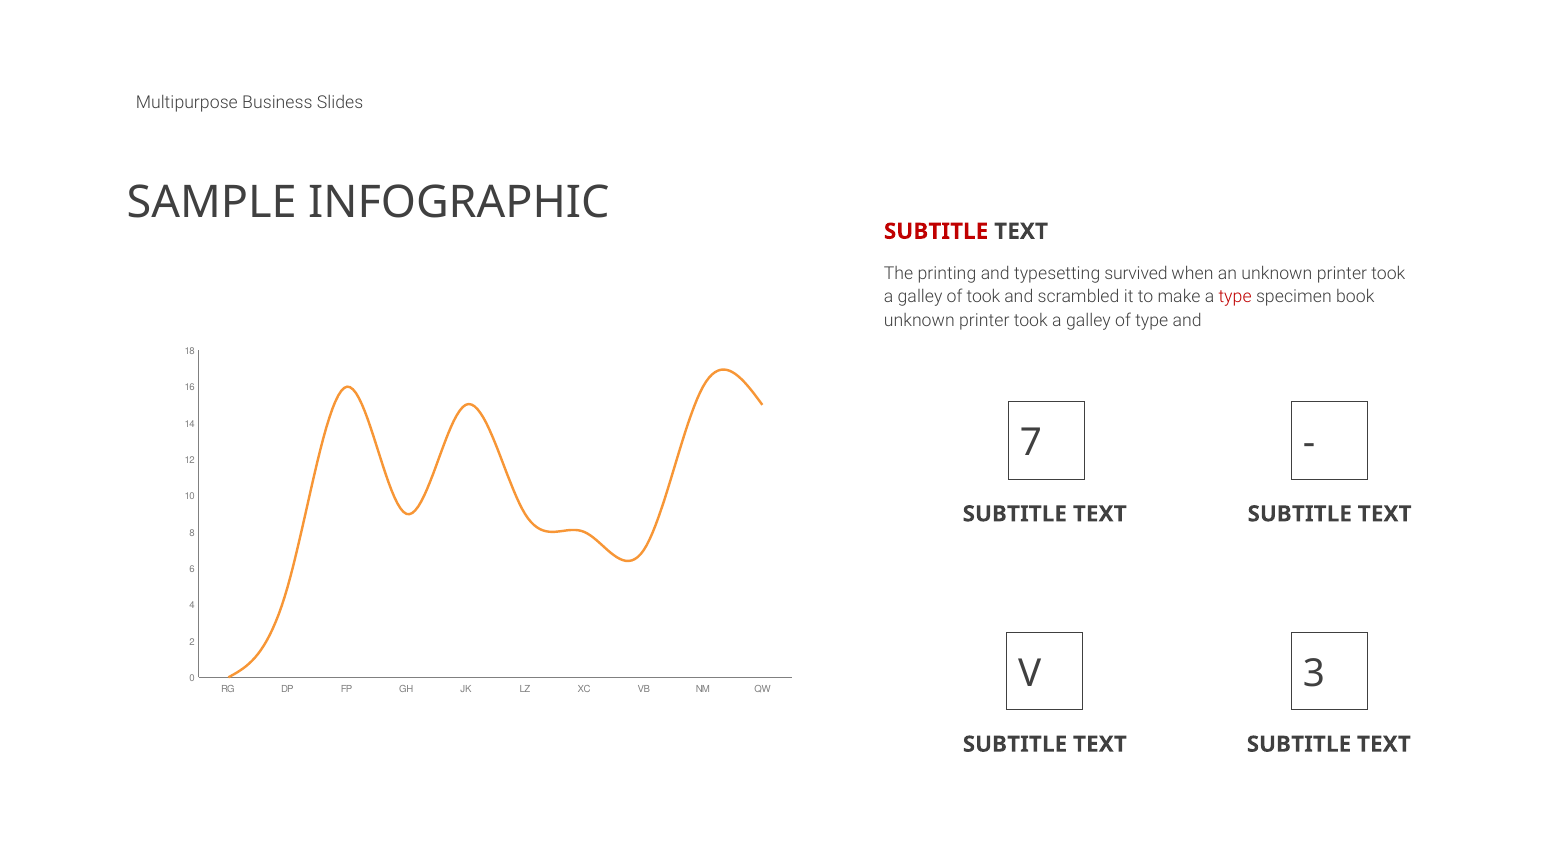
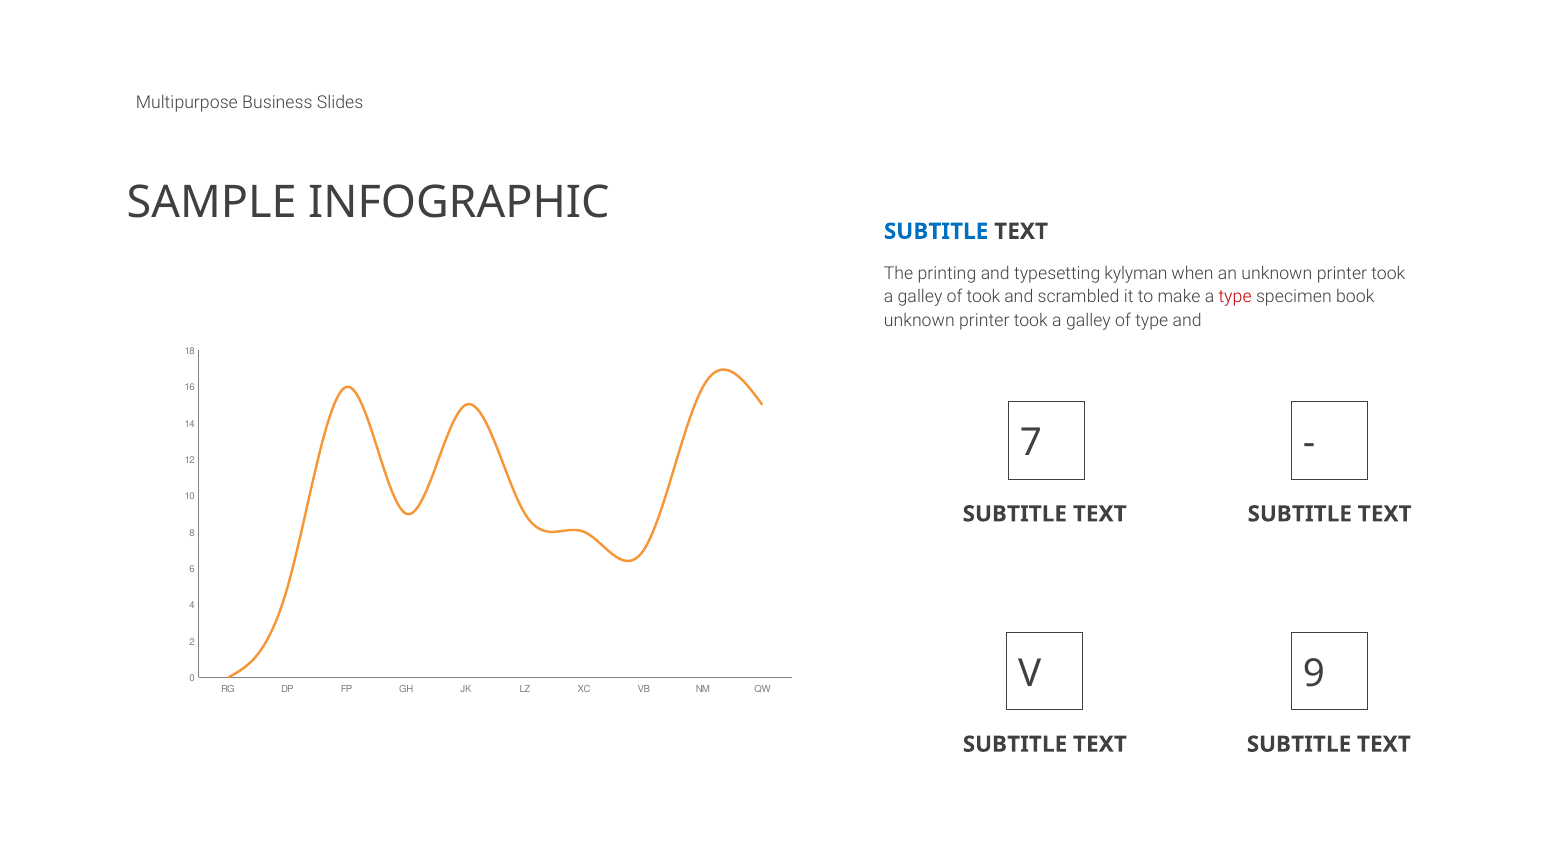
SUBTITLE at (936, 231) colour: red -> blue
survived: survived -> kylyman
3: 3 -> 9
